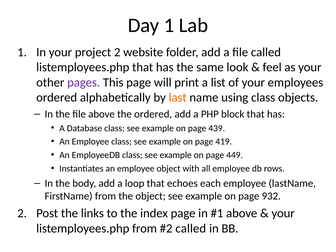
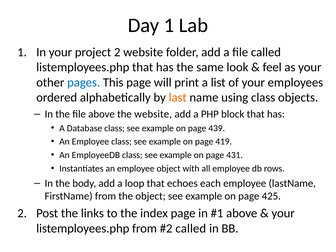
pages colour: purple -> blue
the ordered: ordered -> website
449: 449 -> 431
932: 932 -> 425
